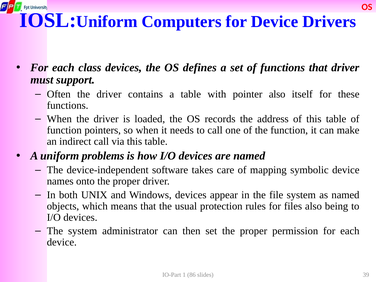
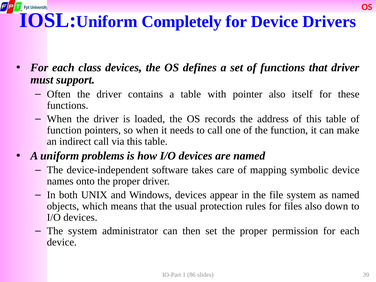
Computers: Computers -> Completely
being: being -> down
